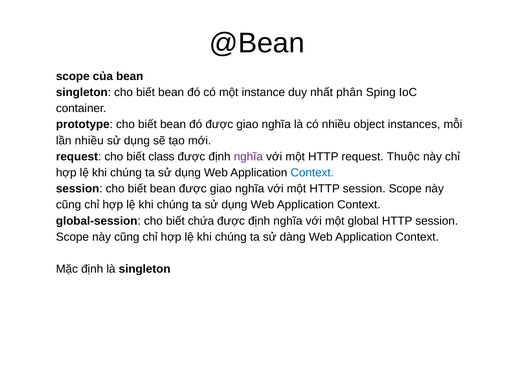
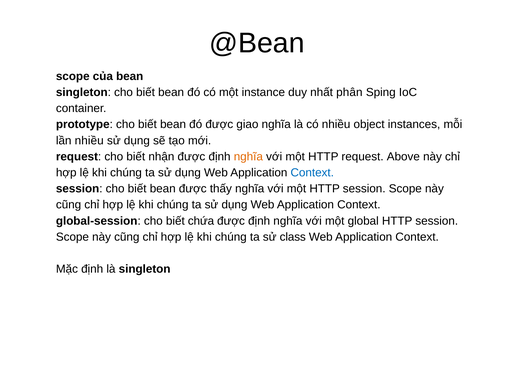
class: class -> nhận
nghĩa at (248, 157) colour: purple -> orange
Thuộc: Thuộc -> Above
bean được giao: giao -> thấy
dàng: dàng -> class
